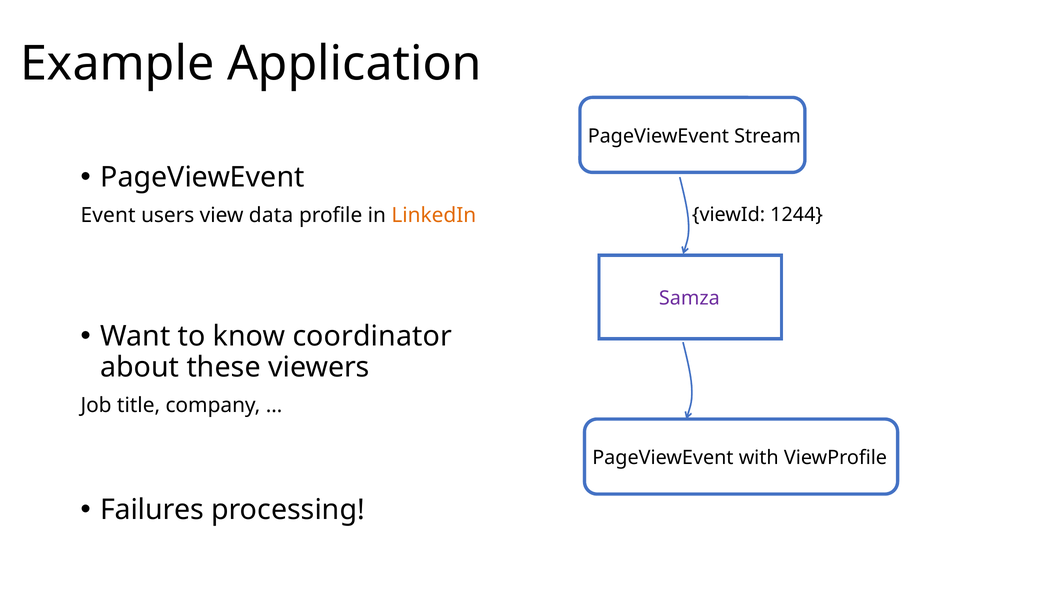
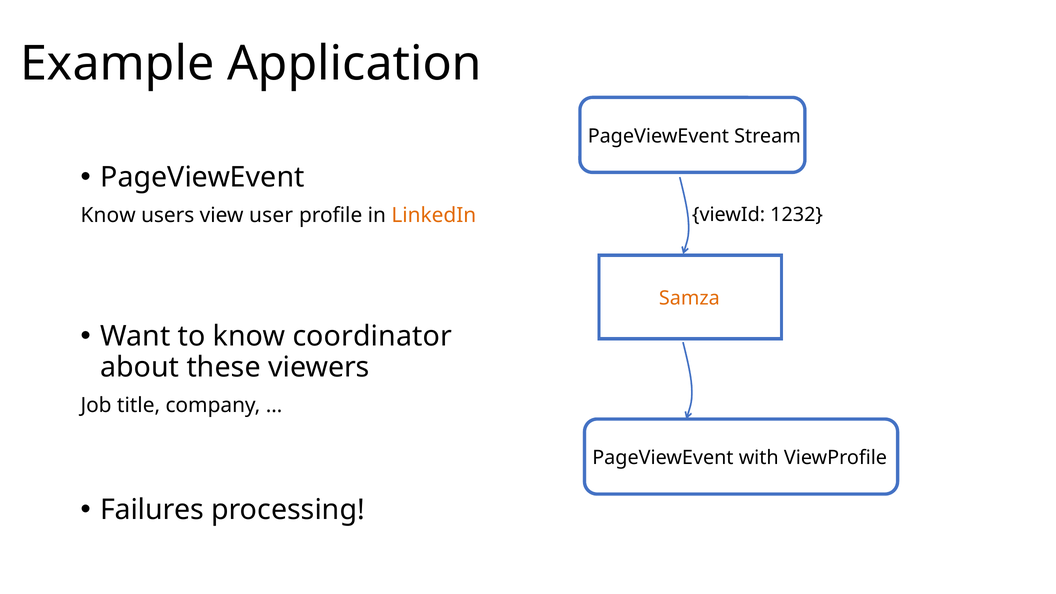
1244: 1244 -> 1232
Event at (108, 215): Event -> Know
data: data -> user
Samza colour: purple -> orange
